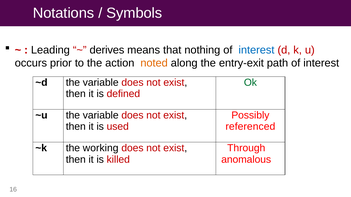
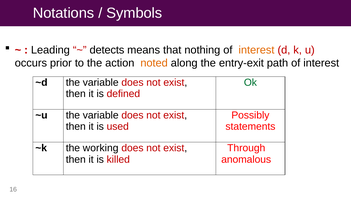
derives: derives -> detects
interest at (256, 50) colour: blue -> orange
referenced: referenced -> statements
